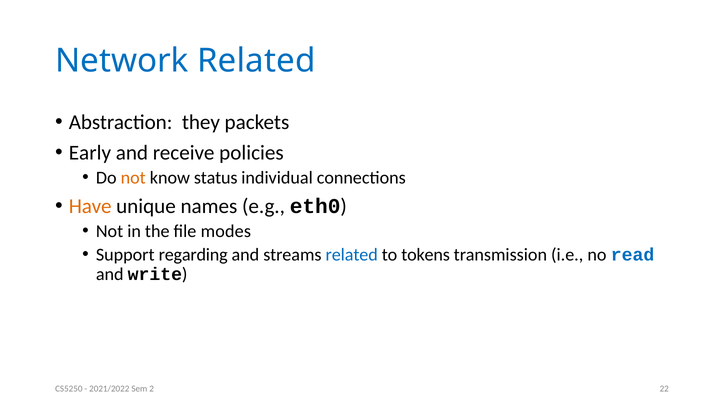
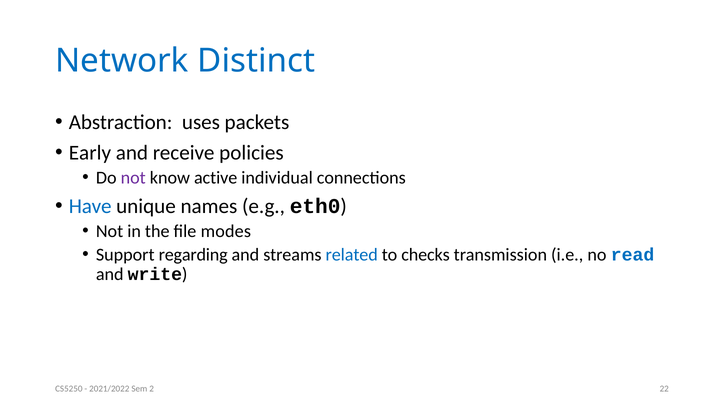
Network Related: Related -> Distinct
they: they -> uses
not at (133, 178) colour: orange -> purple
status: status -> active
Have colour: orange -> blue
tokens: tokens -> checks
